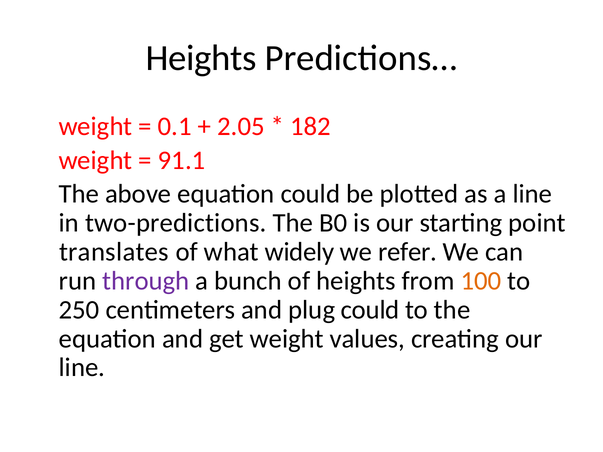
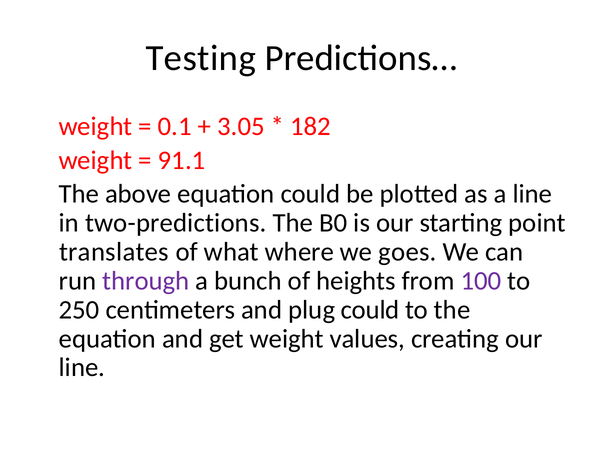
Heights at (201, 58): Heights -> Testing
2.05: 2.05 -> 3.05
widely: widely -> where
refer: refer -> goes
100 colour: orange -> purple
